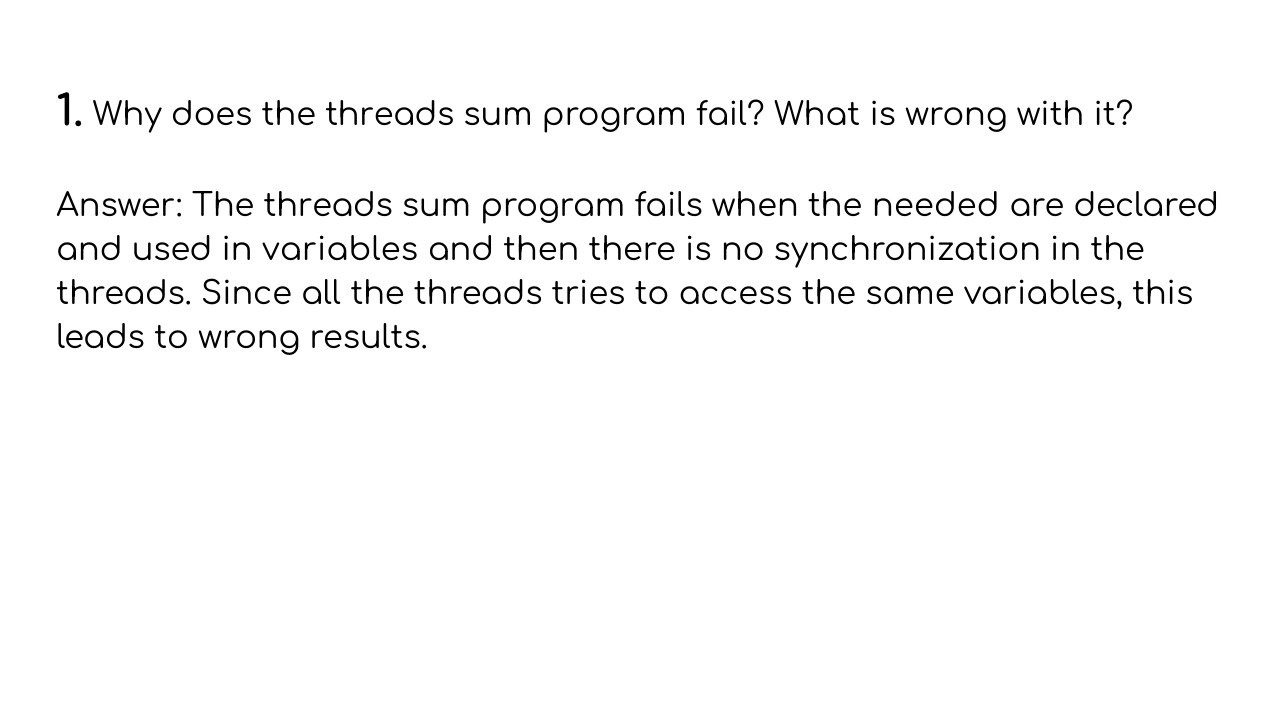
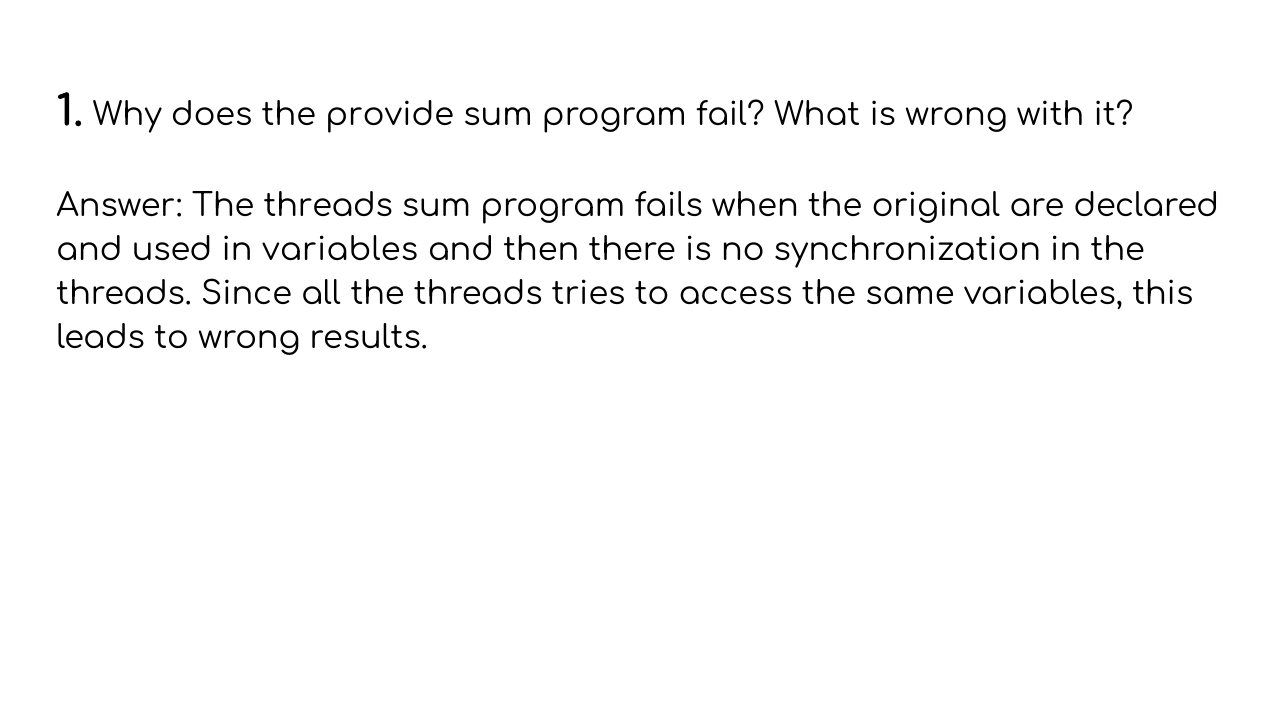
does the threads: threads -> provide
needed: needed -> original
